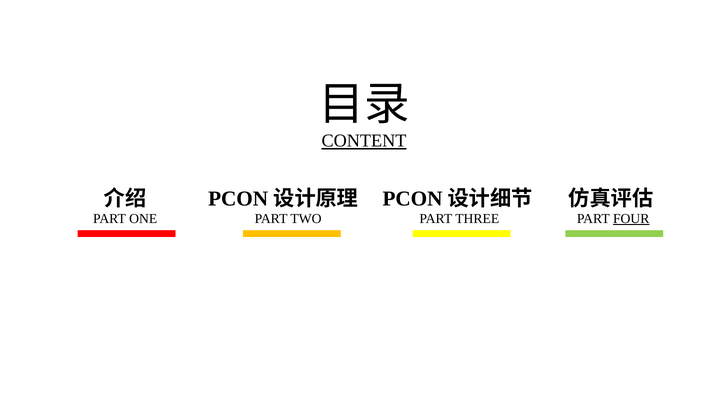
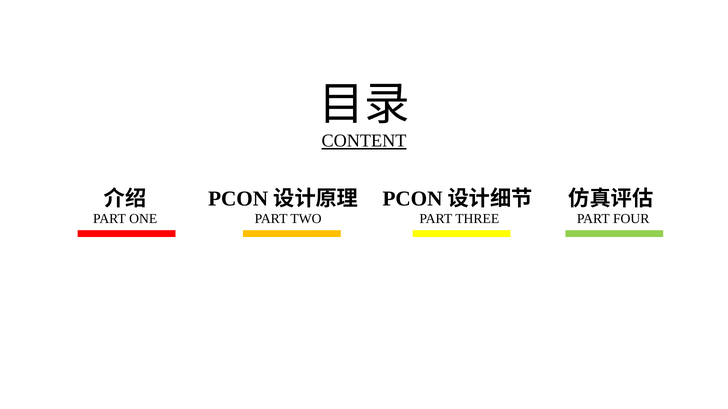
FOUR underline: present -> none
